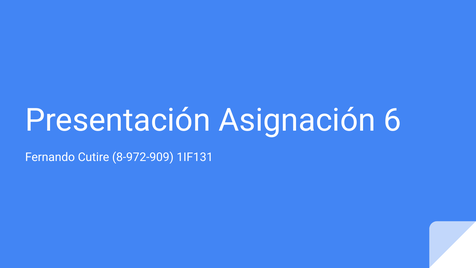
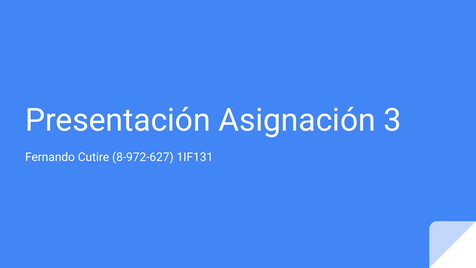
6: 6 -> 3
8-972-909: 8-972-909 -> 8-972-627
